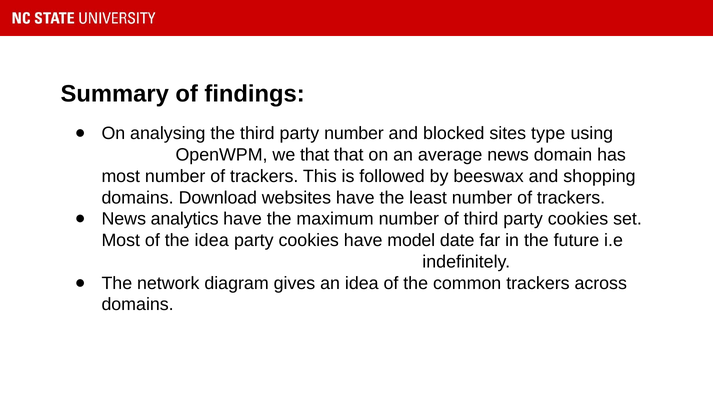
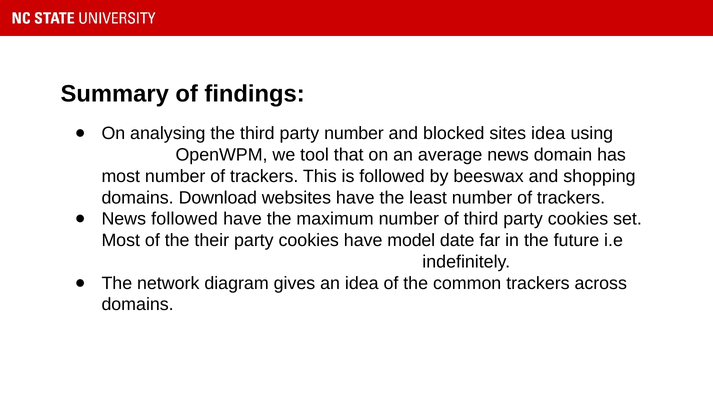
sites type: type -> idea
we that: that -> tool
News analytics: analytics -> followed
the idea: idea -> their
